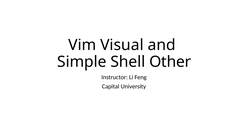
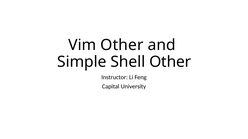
Vim Visual: Visual -> Other
